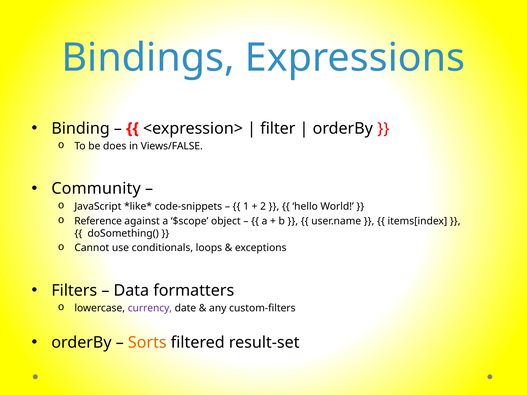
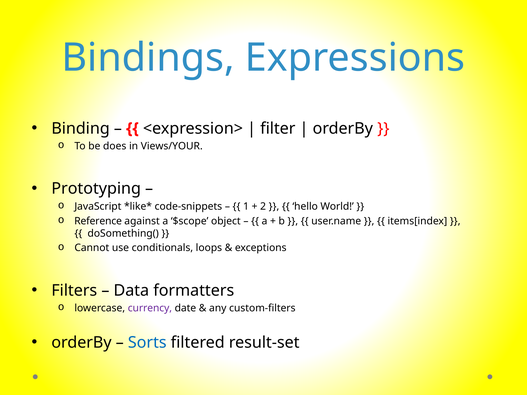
Views/FALSE: Views/FALSE -> Views/YOUR
Community: Community -> Prototyping
Sorts colour: orange -> blue
